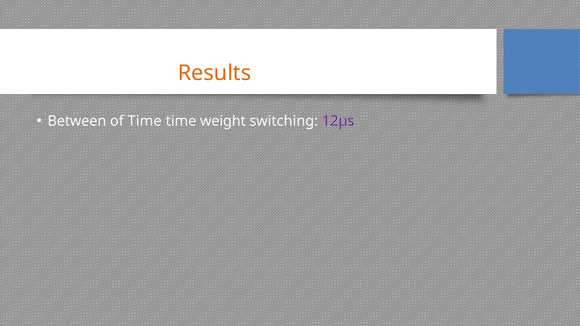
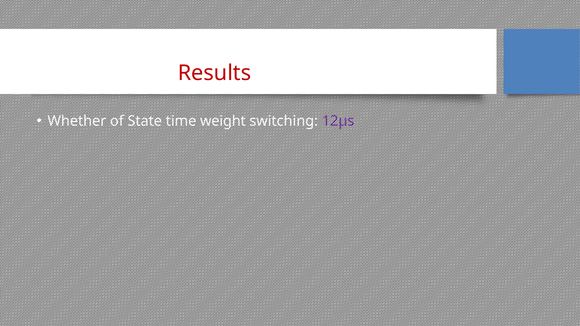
Results colour: orange -> red
Between: Between -> Whether
of Time: Time -> State
